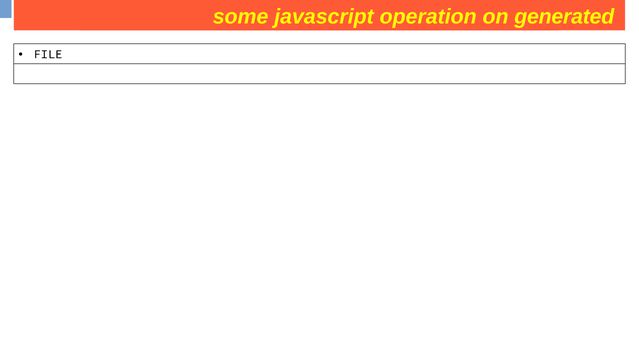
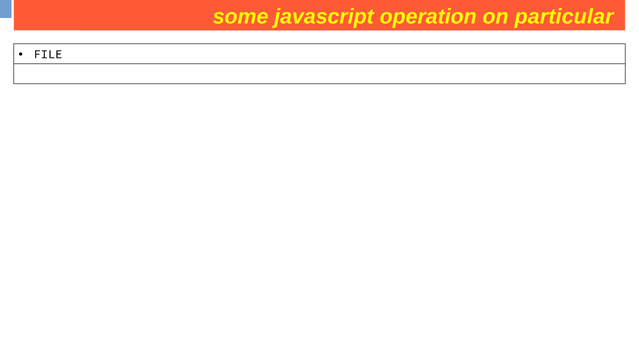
generated: generated -> particular
